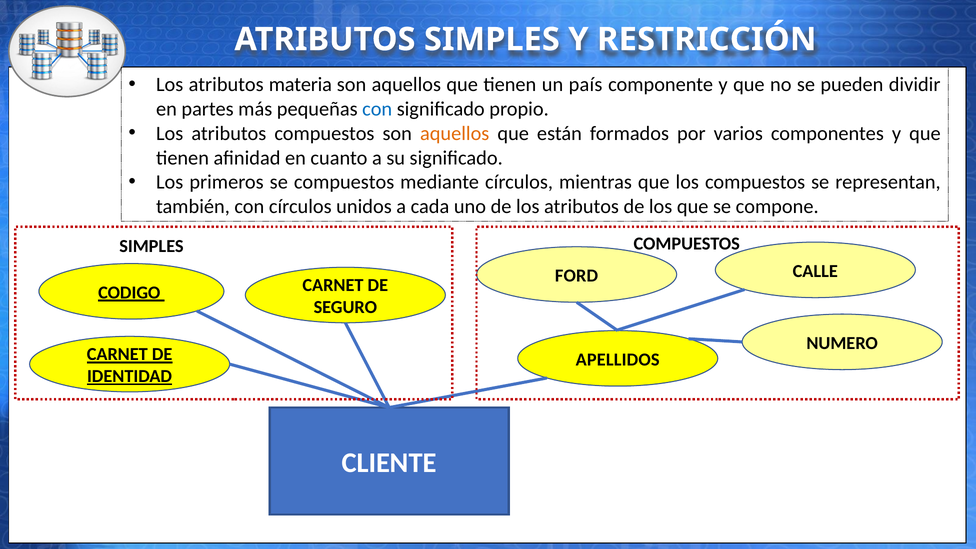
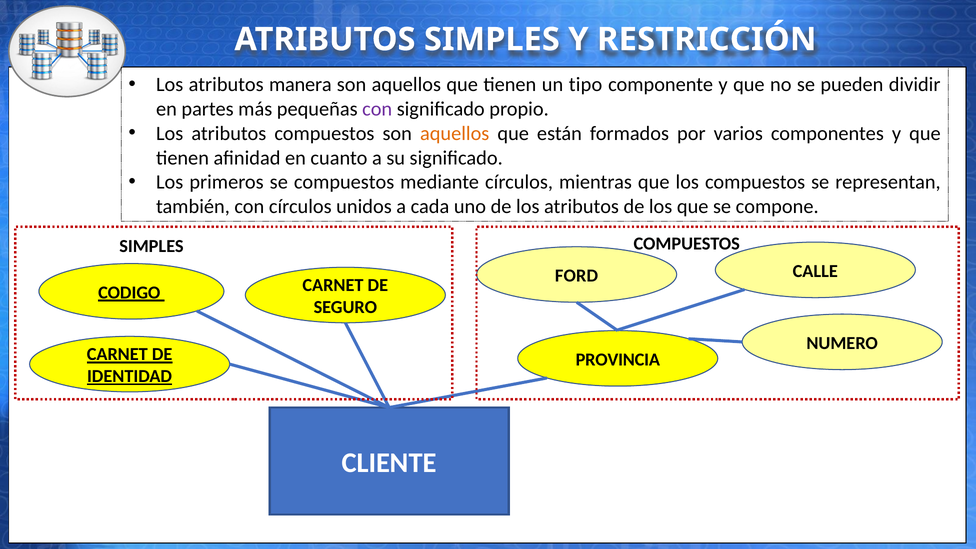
materia: materia -> manera
país: país -> tipo
con at (377, 109) colour: blue -> purple
APELLIDOS: APELLIDOS -> PROVINCIA
